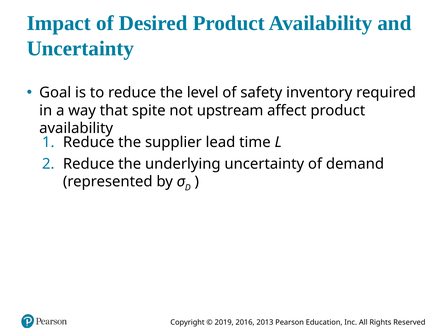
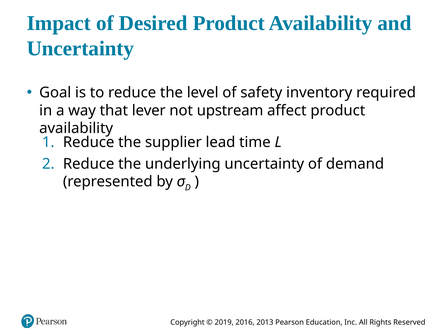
spite: spite -> lever
